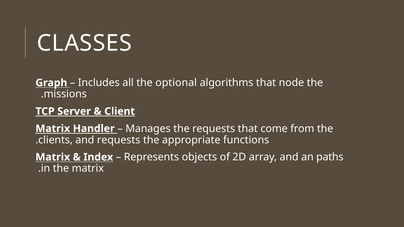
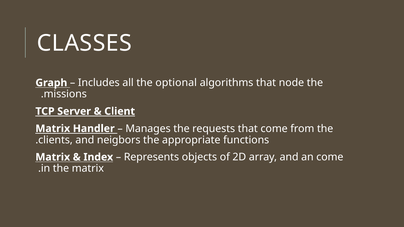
and requests: requests -> neigbors
an paths: paths -> come
